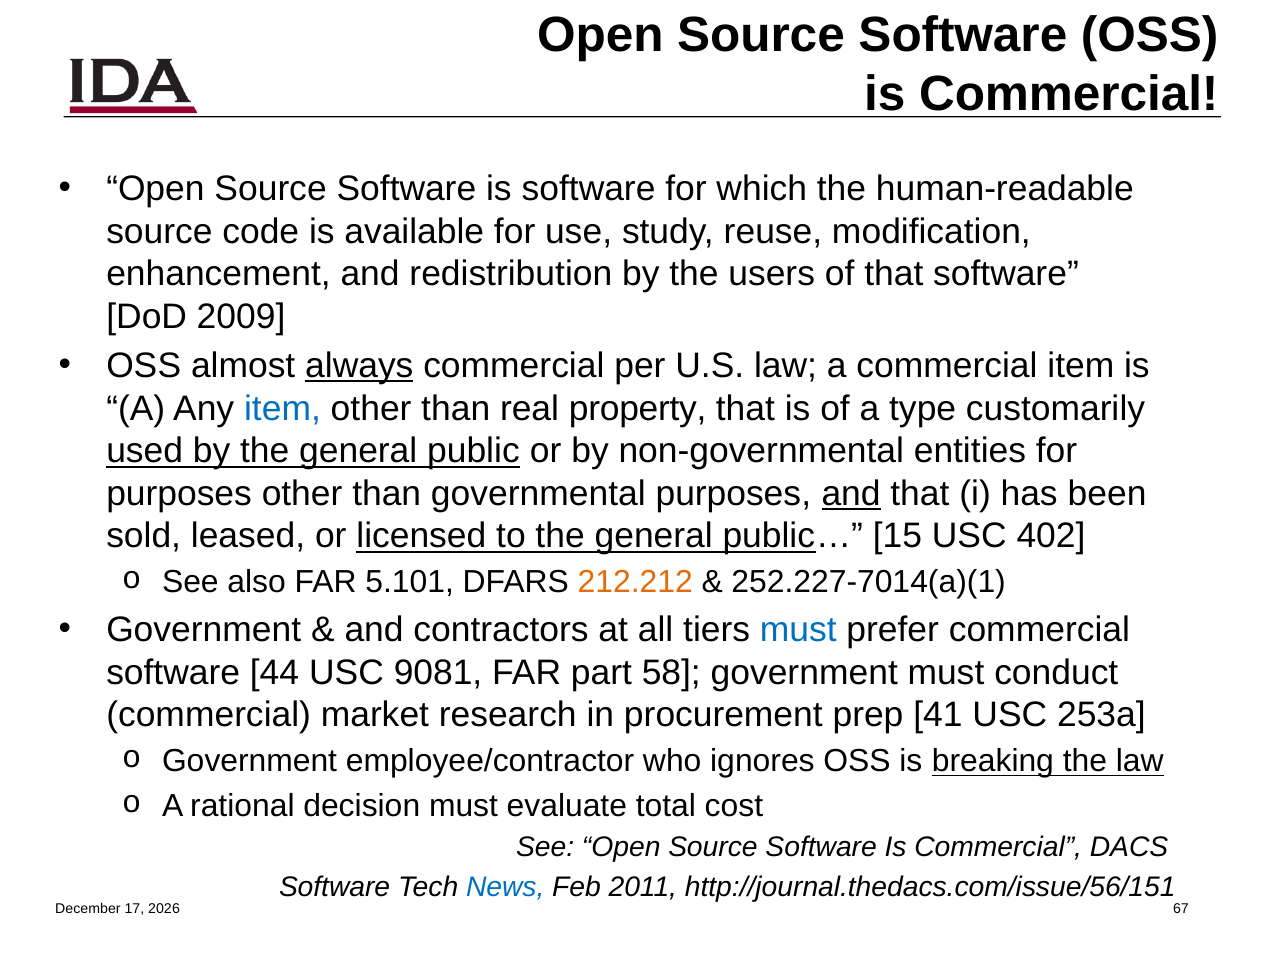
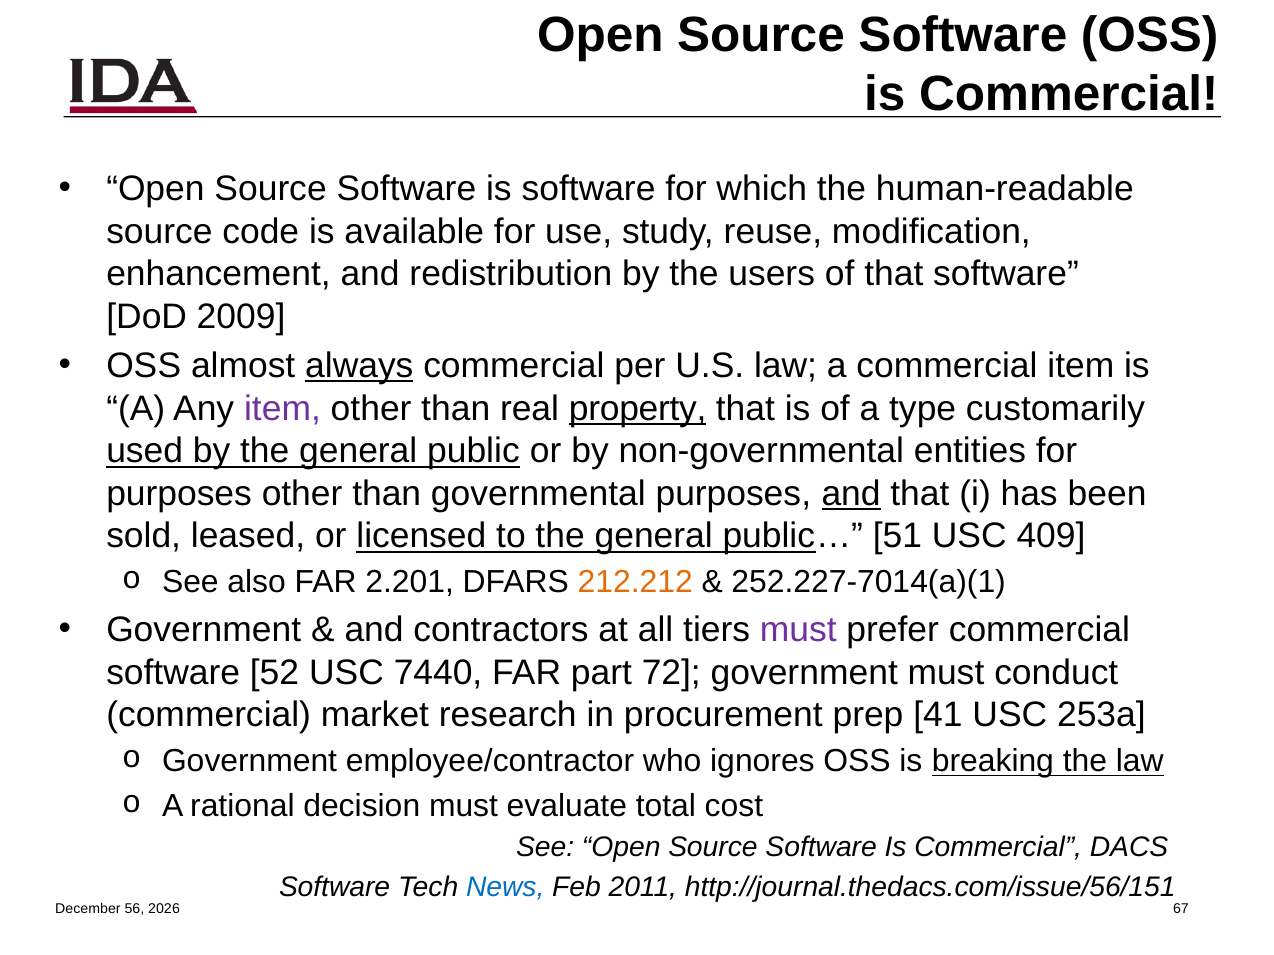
item at (283, 409) colour: blue -> purple
property underline: none -> present
15: 15 -> 51
402: 402 -> 409
5.101: 5.101 -> 2.201
must at (798, 630) colour: blue -> purple
44: 44 -> 52
9081: 9081 -> 7440
58: 58 -> 72
17: 17 -> 56
